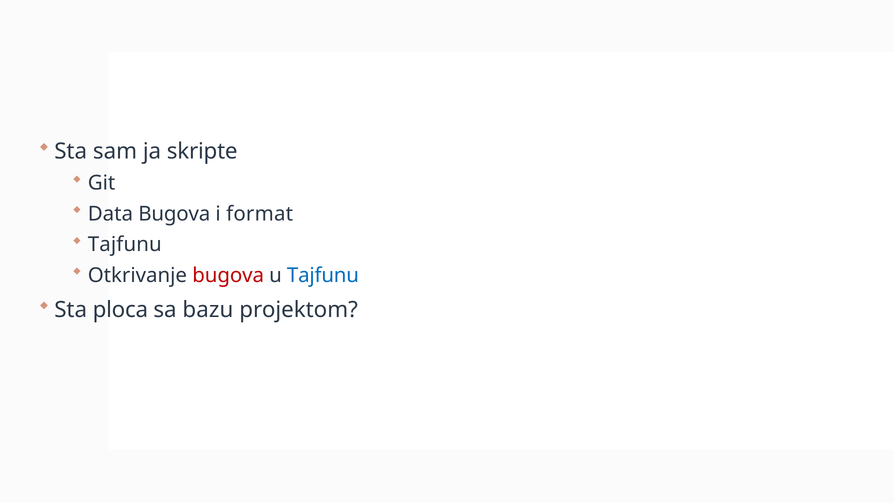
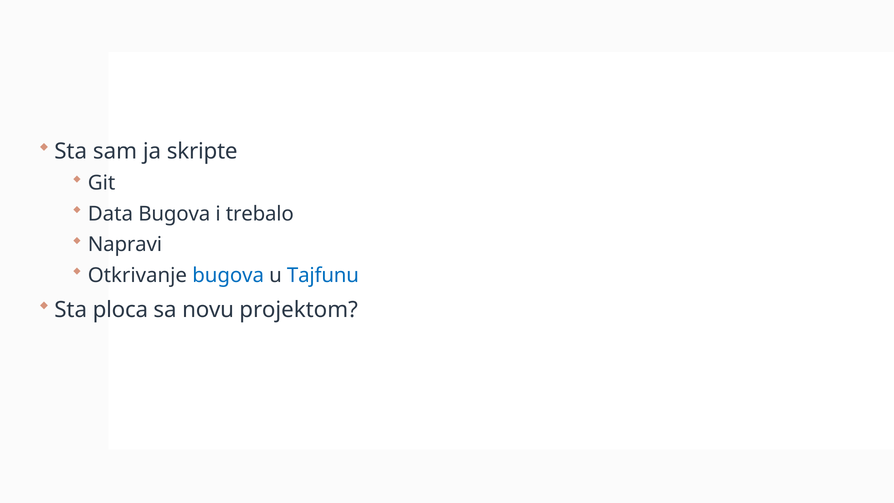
format: format -> trebalo
Tajfunu at (125, 245): Tajfunu -> Napravi
bugova at (228, 275) colour: red -> blue
bazu: bazu -> novu
